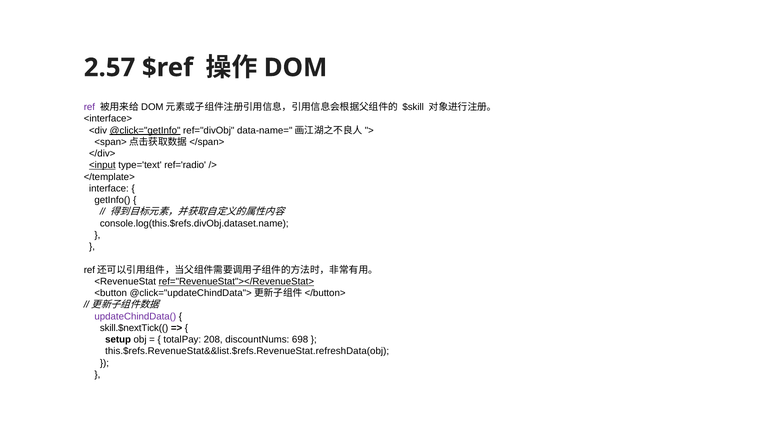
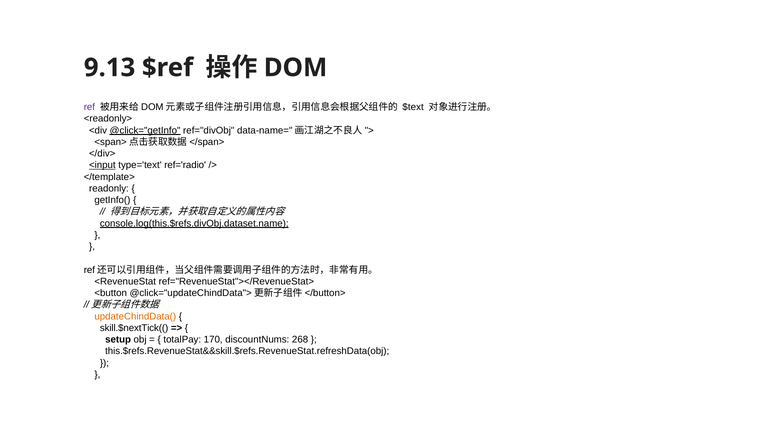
2.57: 2.57 -> 9.13
$skill: $skill -> $text
<interface>: <interface> -> <readonly>
interface: interface -> readonly
console.log(this.$refs.divObj.dataset.name underline: none -> present
ref="RevenueStat"></RevenueStat> underline: present -> none
updateChindData( colour: purple -> orange
208: 208 -> 170
698: 698 -> 268
this.$refs.RevenueStat&&list.$refs.RevenueStat.refreshData(obj: this.$refs.RevenueStat&&list.$refs.RevenueStat.refreshData(obj -> this.$refs.RevenueStat&&skill.$refs.RevenueStat.refreshData(obj
